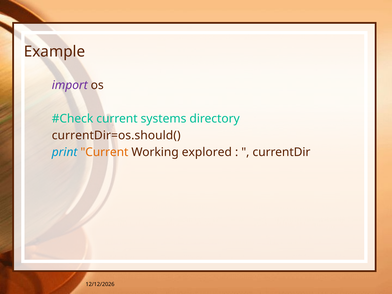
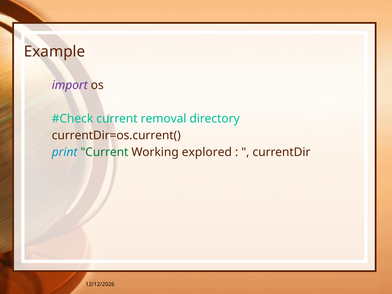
systems: systems -> removal
currentDir=os.should(: currentDir=os.should( -> currentDir=os.current(
Current at (104, 152) colour: orange -> green
